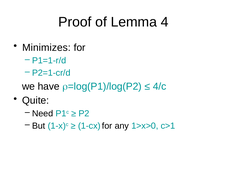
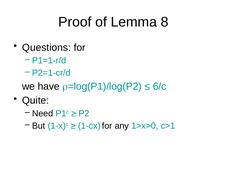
4: 4 -> 8
Minimizes: Minimizes -> Questions
4/c: 4/c -> 6/c
